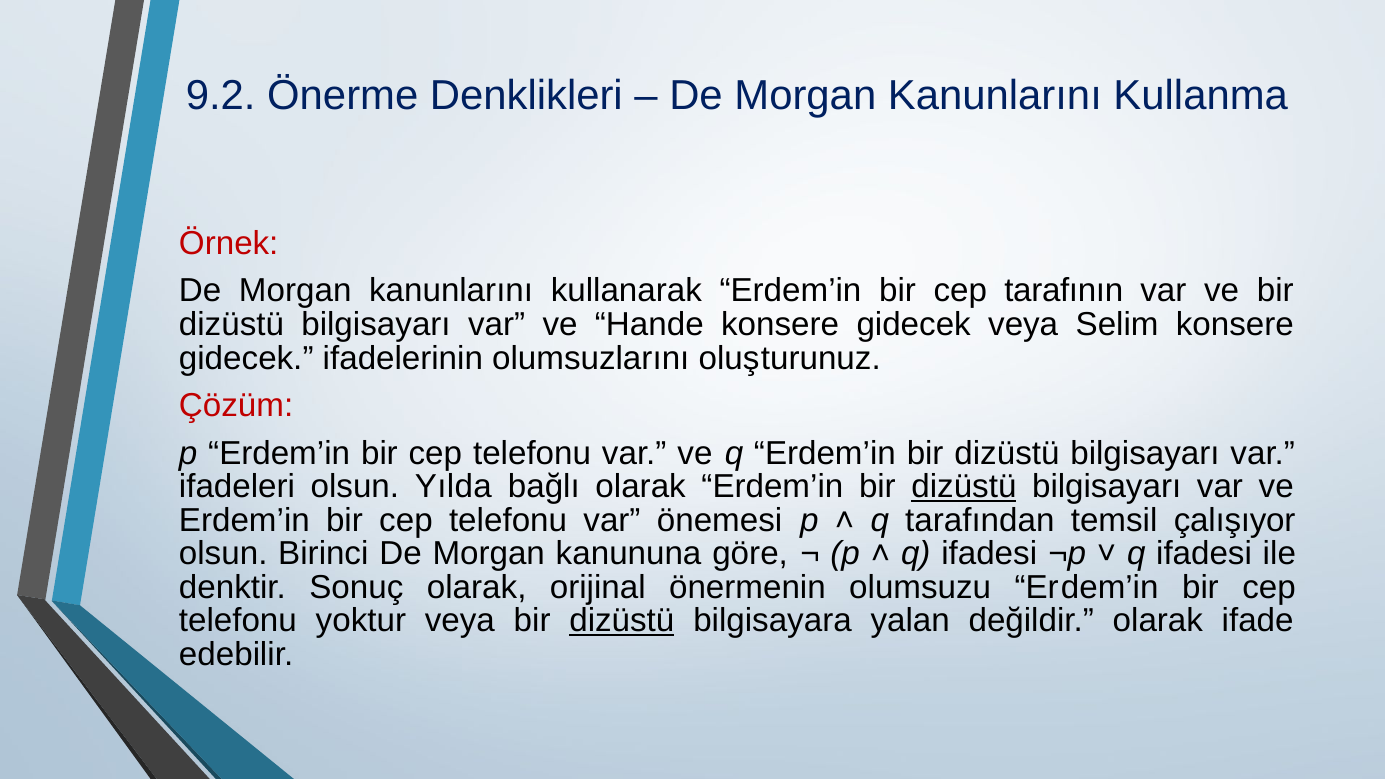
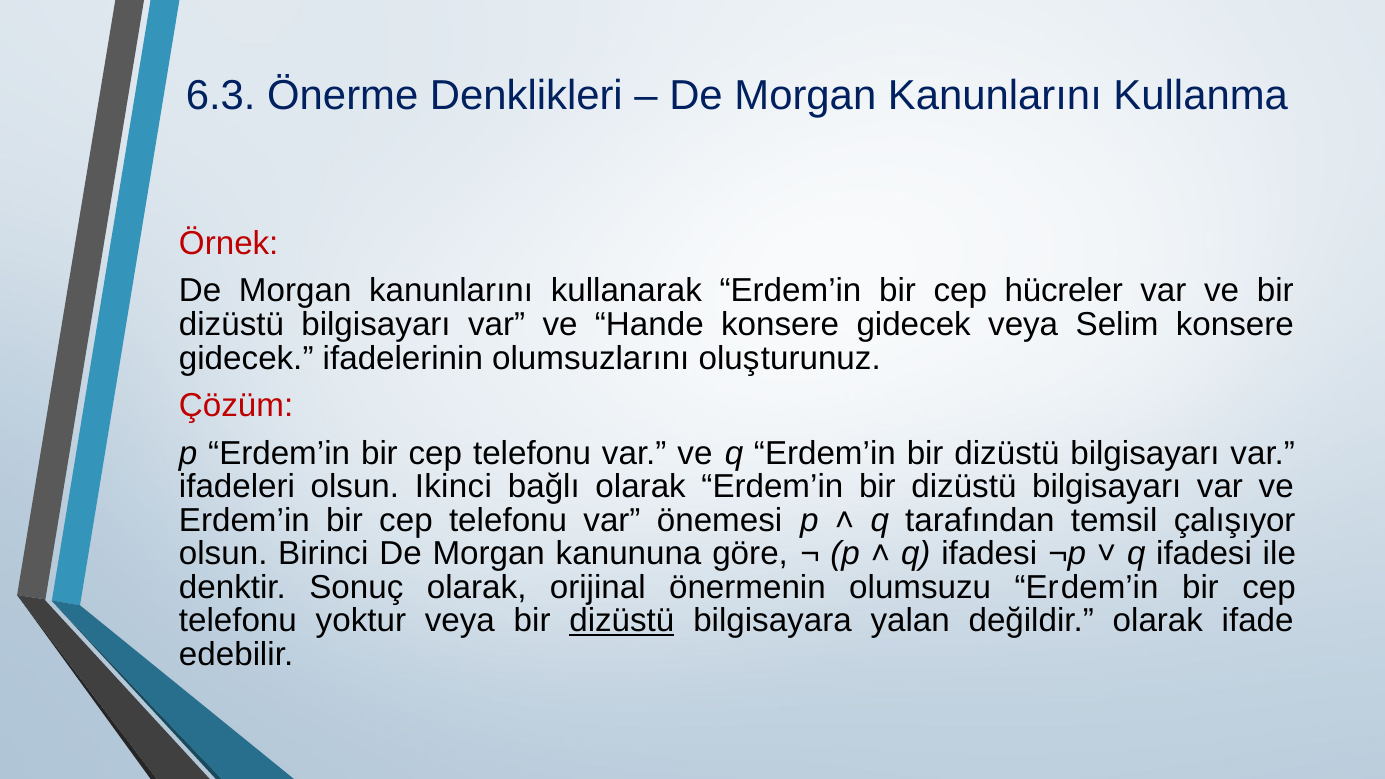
9.2: 9.2 -> 6.3
tarafının: tarafının -> hücreler
Yılda: Yılda -> Ikinci
dizüstü at (964, 487) underline: present -> none
